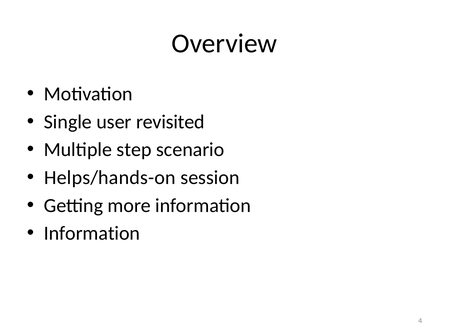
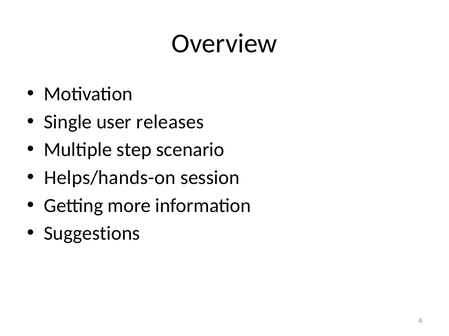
revisited: revisited -> releases
Information at (92, 234): Information -> Suggestions
